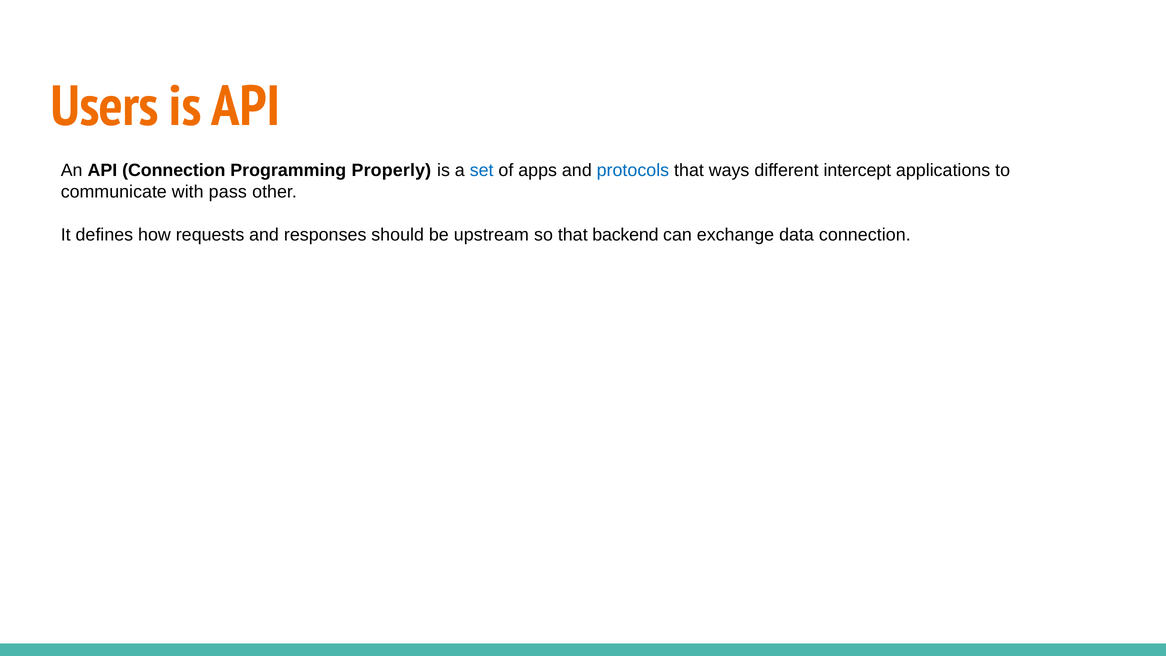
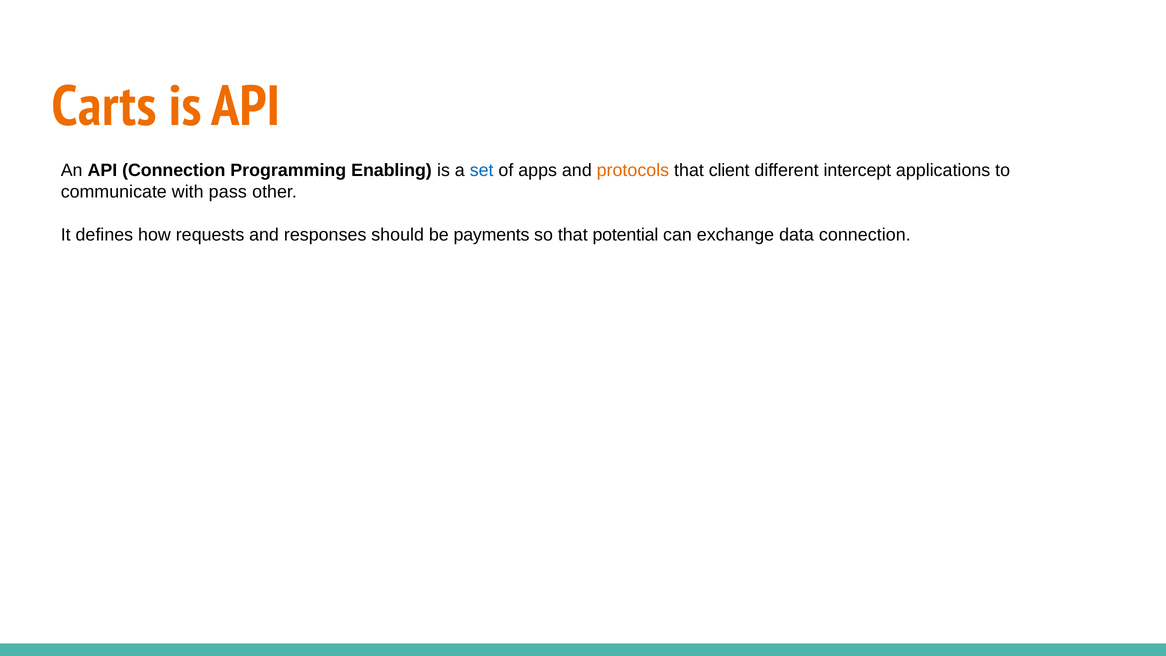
Users: Users -> Carts
Properly: Properly -> Enabling
protocols colour: blue -> orange
ways: ways -> client
upstream: upstream -> payments
backend: backend -> potential
